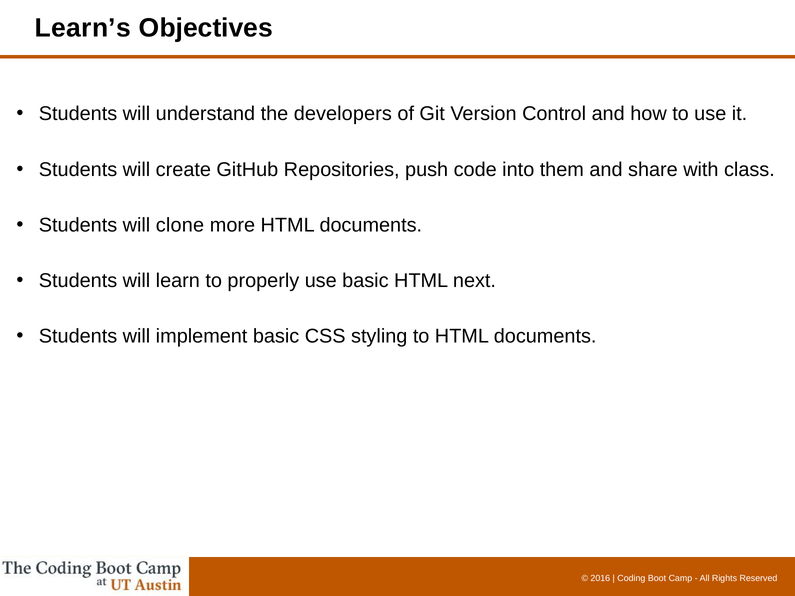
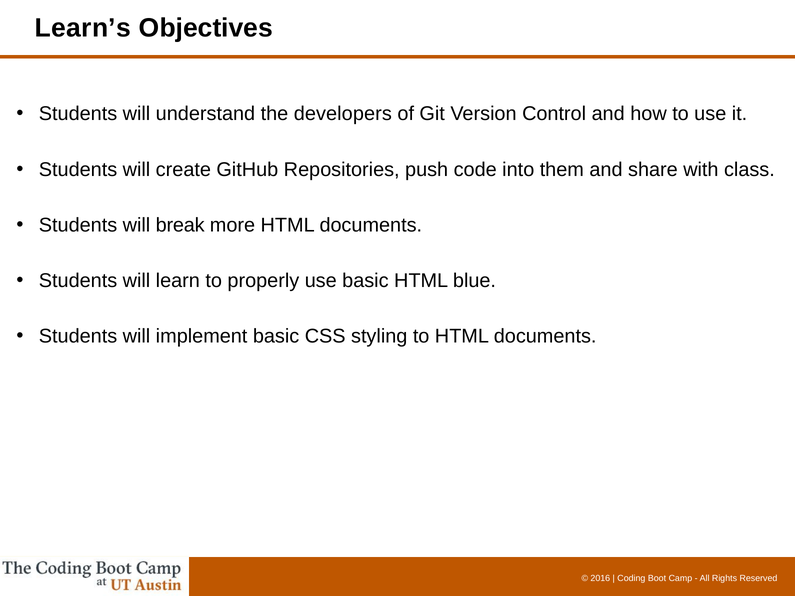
clone: clone -> break
next: next -> blue
